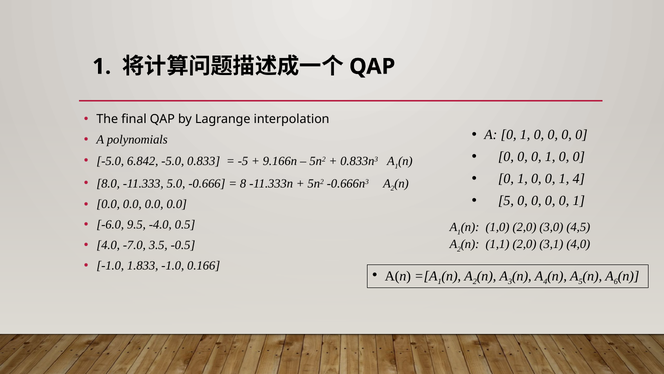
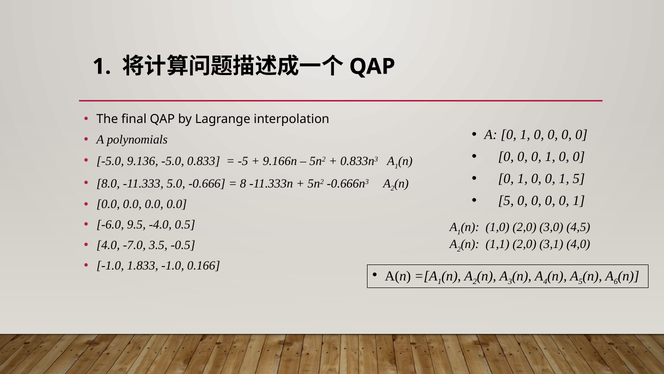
6.842: 6.842 -> 9.136
1 4: 4 -> 5
